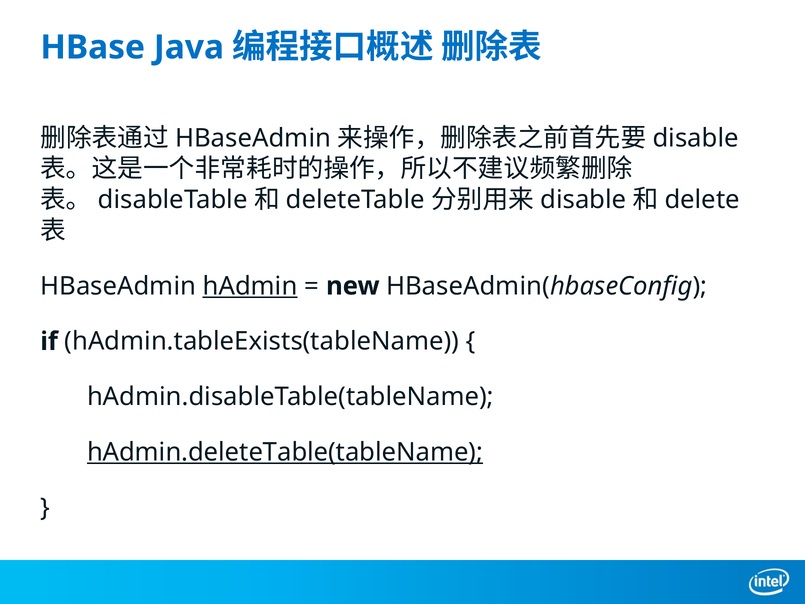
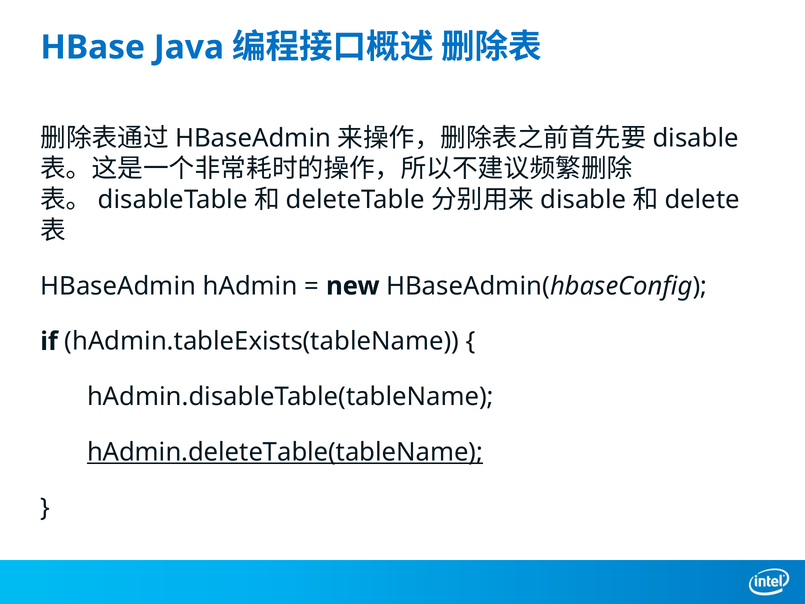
hAdmin underline: present -> none
